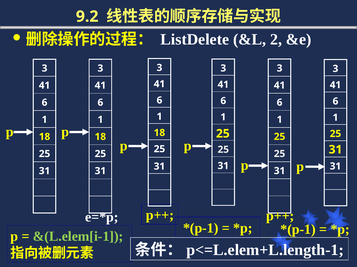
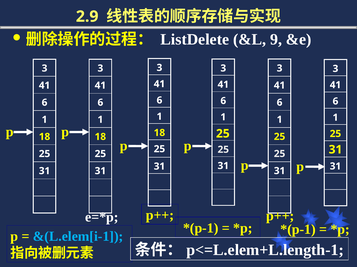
9.2: 9.2 -> 2.9
2: 2 -> 9
&(L.elem[i-1 colour: light green -> light blue
